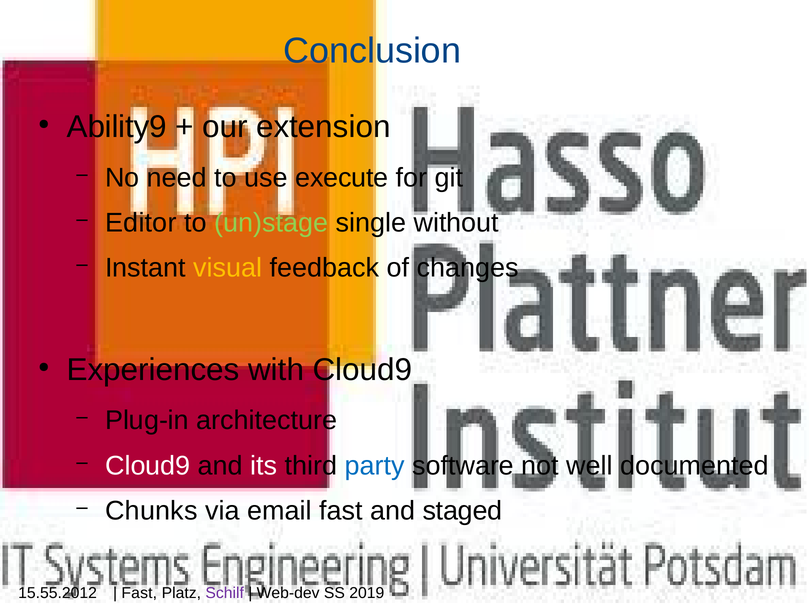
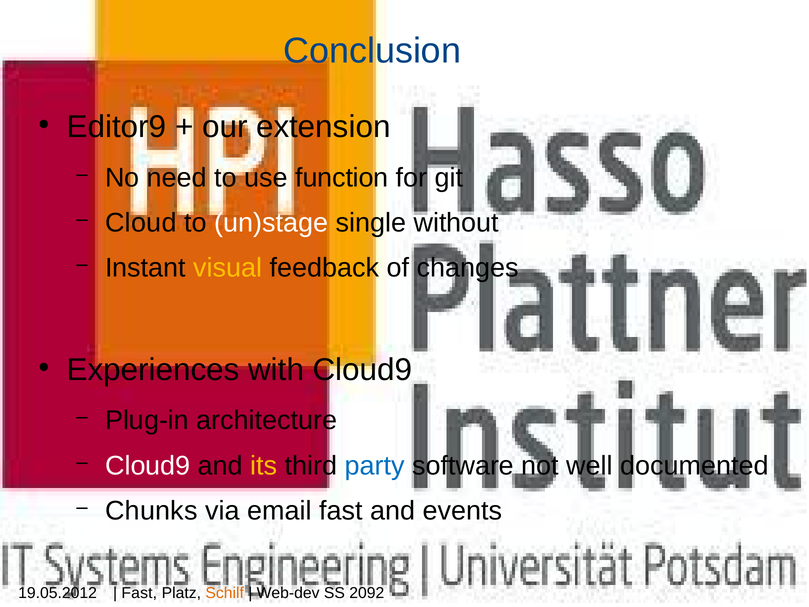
Ability9: Ability9 -> Editor9
execute: execute -> function
Editor: Editor -> Cloud
un)stage colour: light green -> white
its colour: white -> yellow
staged: staged -> events
15.55.2012: 15.55.2012 -> 19.05.2012
Schilf colour: purple -> orange
2019: 2019 -> 2092
